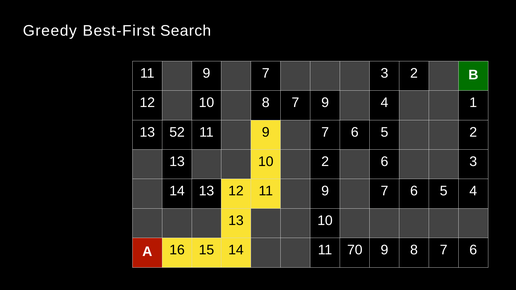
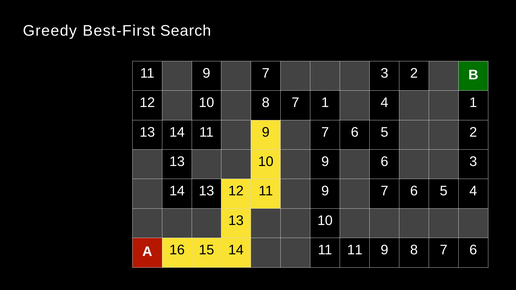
7 9: 9 -> 1
13 52: 52 -> 14
10 2: 2 -> 9
11 70: 70 -> 11
